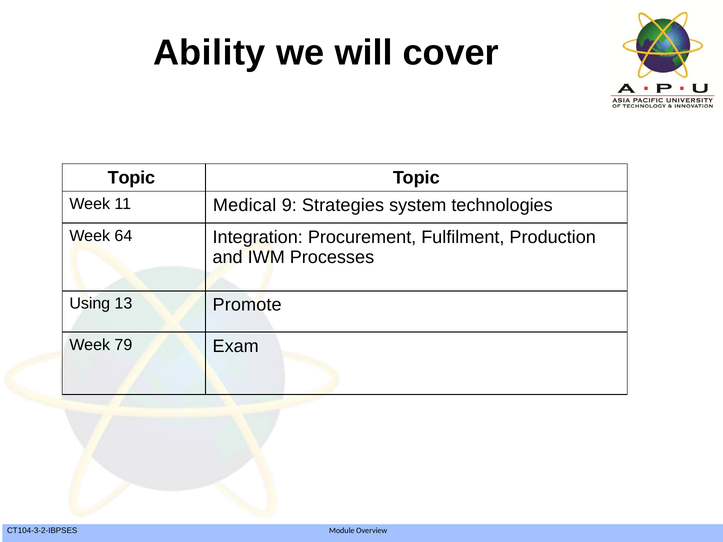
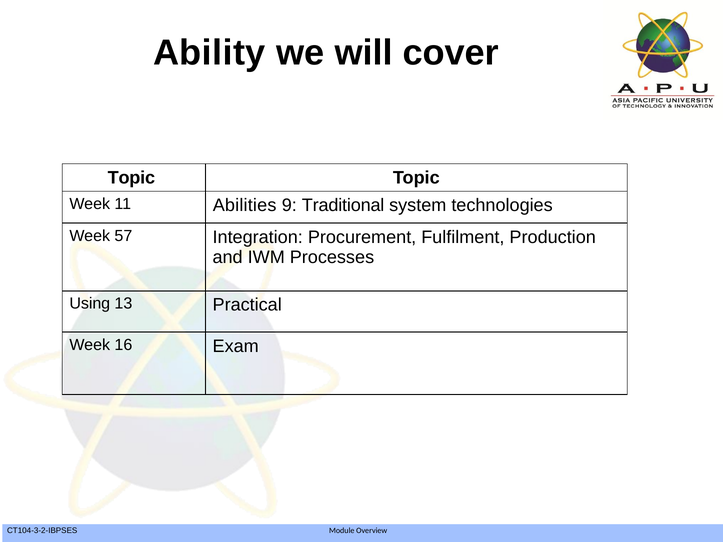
Medical: Medical -> Abilities
Strategies: Strategies -> Traditional
64: 64 -> 57
Promote: Promote -> Practical
79: 79 -> 16
